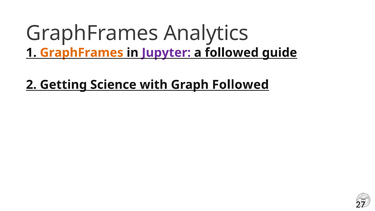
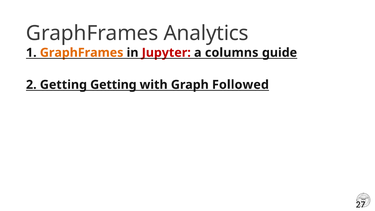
Jupyter colour: purple -> red
a followed: followed -> columns
Getting Science: Science -> Getting
